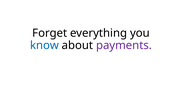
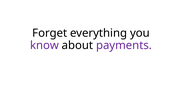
know colour: blue -> purple
